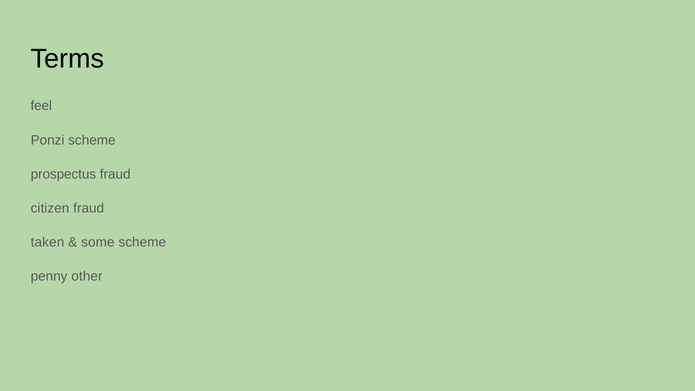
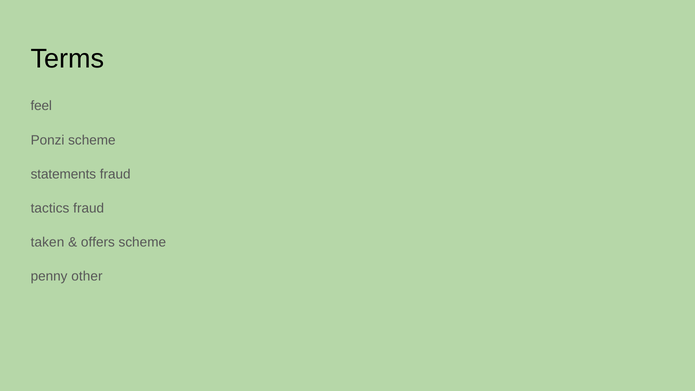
prospectus: prospectus -> statements
citizen: citizen -> tactics
some: some -> offers
